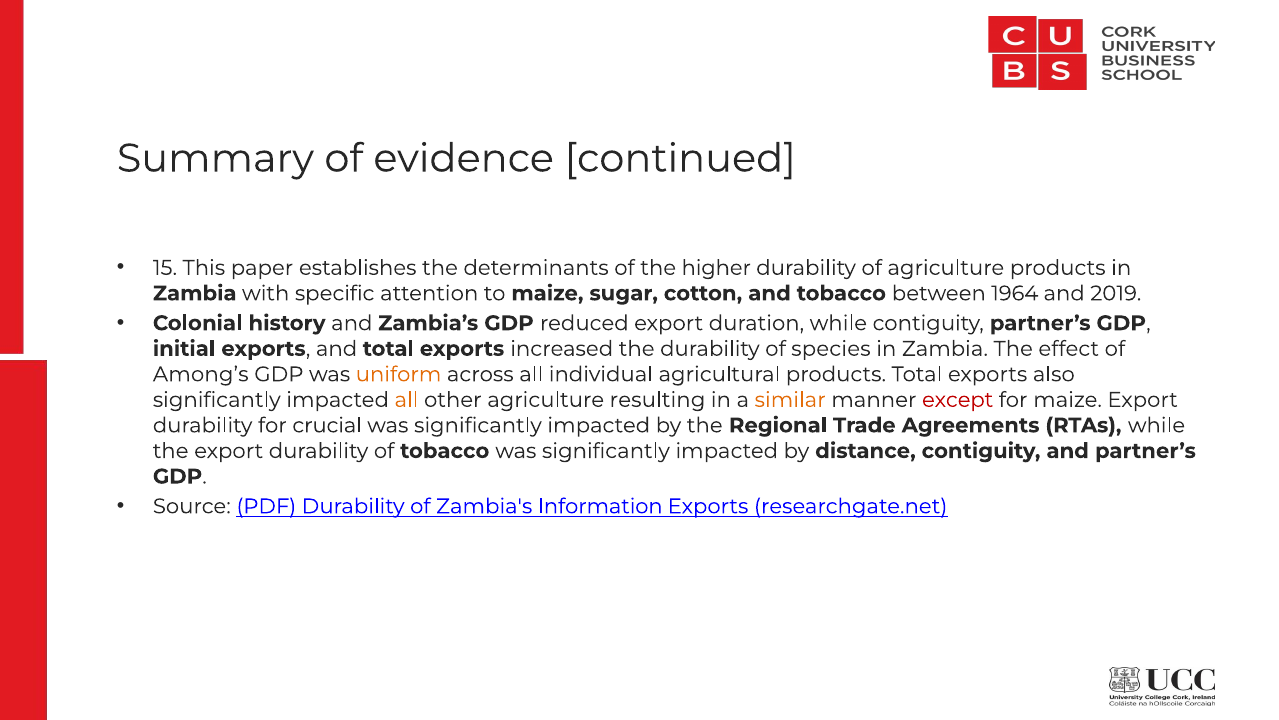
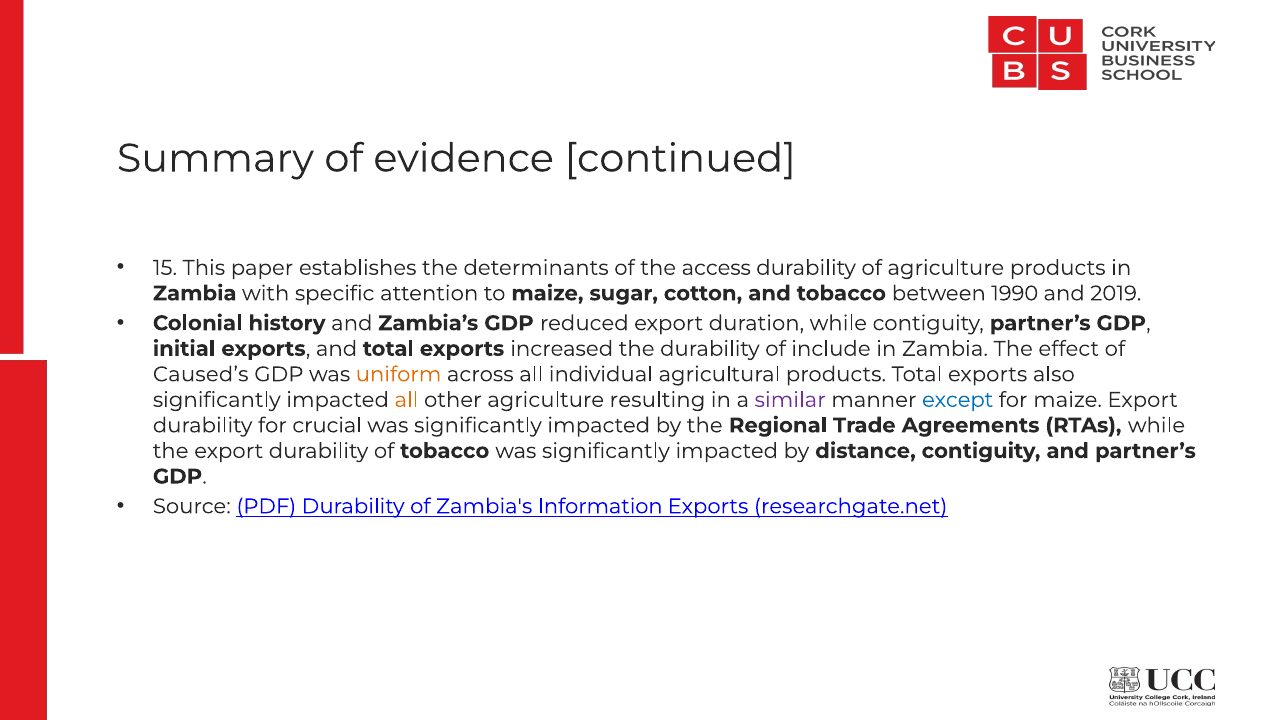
higher: higher -> access
1964: 1964 -> 1990
species: species -> include
Among’s: Among’s -> Caused’s
similar colour: orange -> purple
except colour: red -> blue
